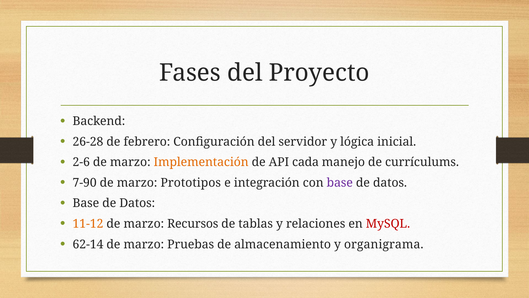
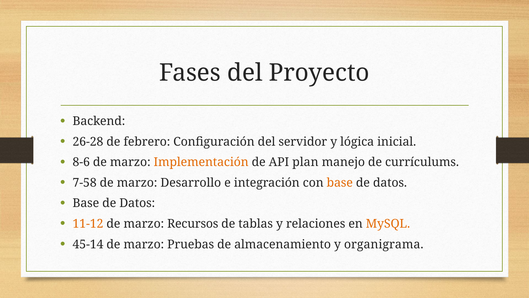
2-6: 2-6 -> 8-6
cada: cada -> plan
7-90: 7-90 -> 7-58
Prototipos: Prototipos -> Desarrollo
base at (340, 183) colour: purple -> orange
MySQL colour: red -> orange
62-14: 62-14 -> 45-14
